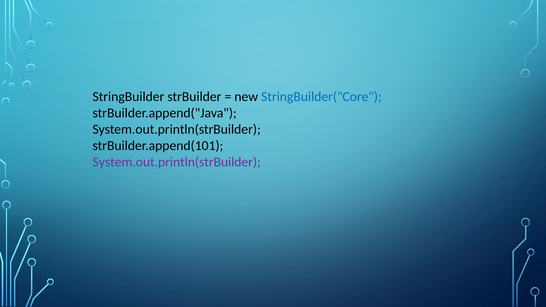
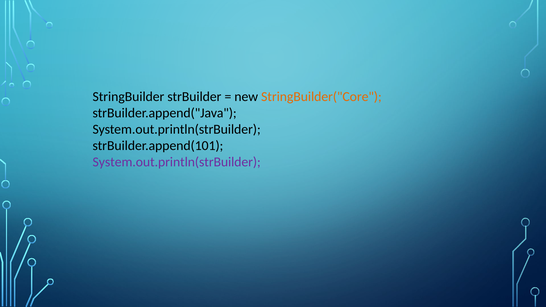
StringBuilder("Core colour: blue -> orange
